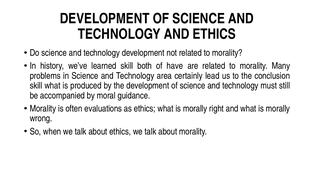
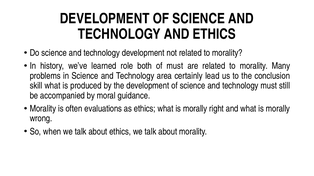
learned skill: skill -> role
of have: have -> must
